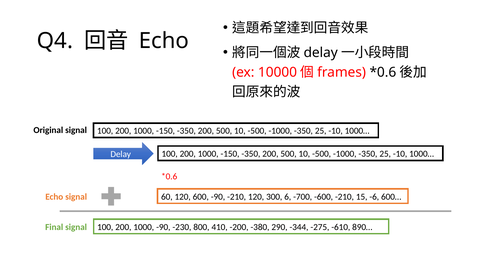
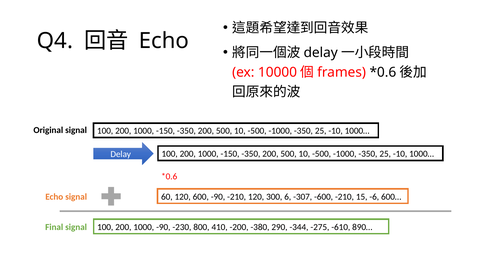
-700: -700 -> -307
